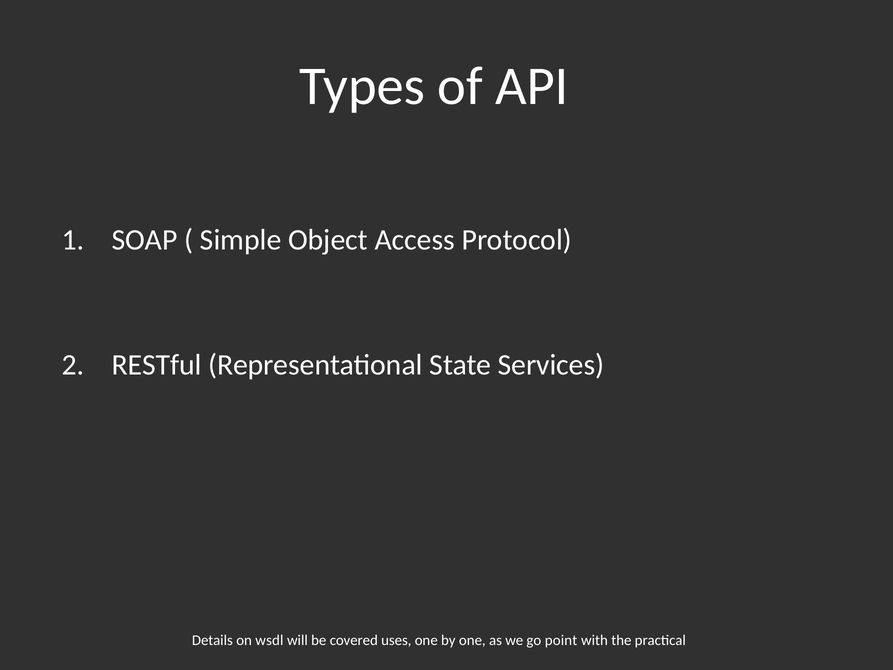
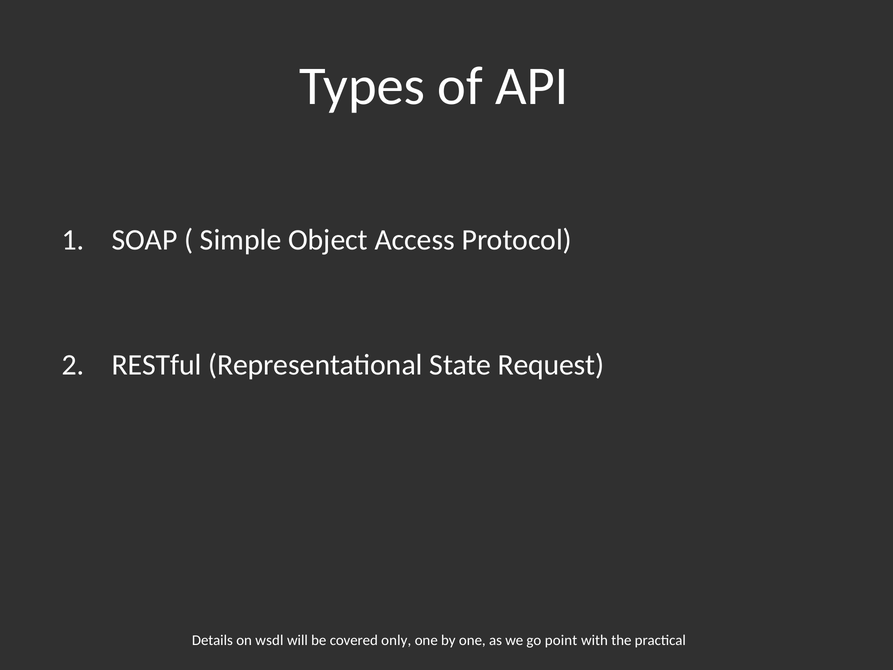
Services: Services -> Request
uses: uses -> only
